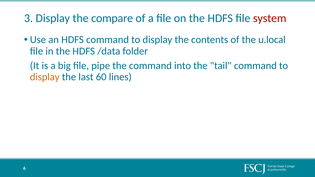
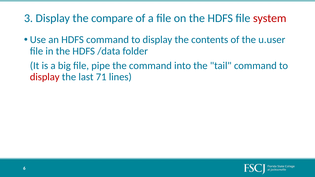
u.local: u.local -> u.user
display at (45, 77) colour: orange -> red
60: 60 -> 71
